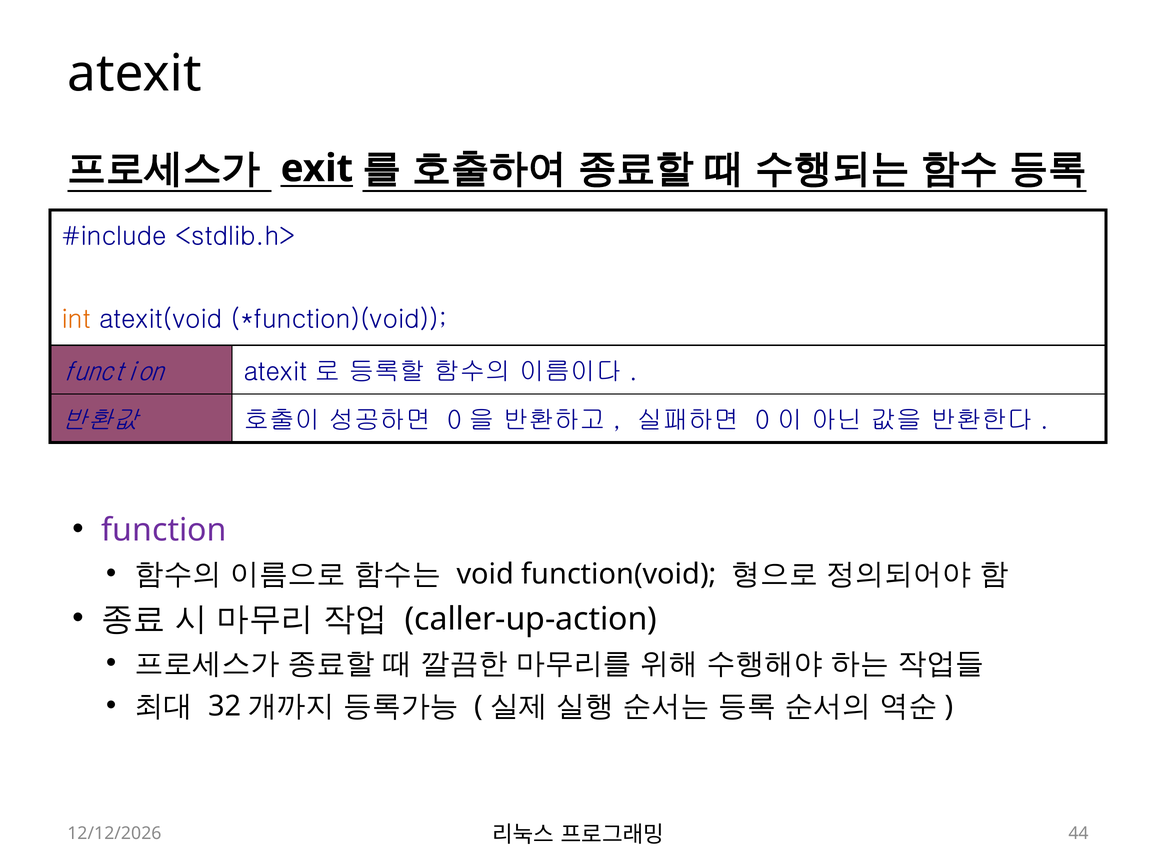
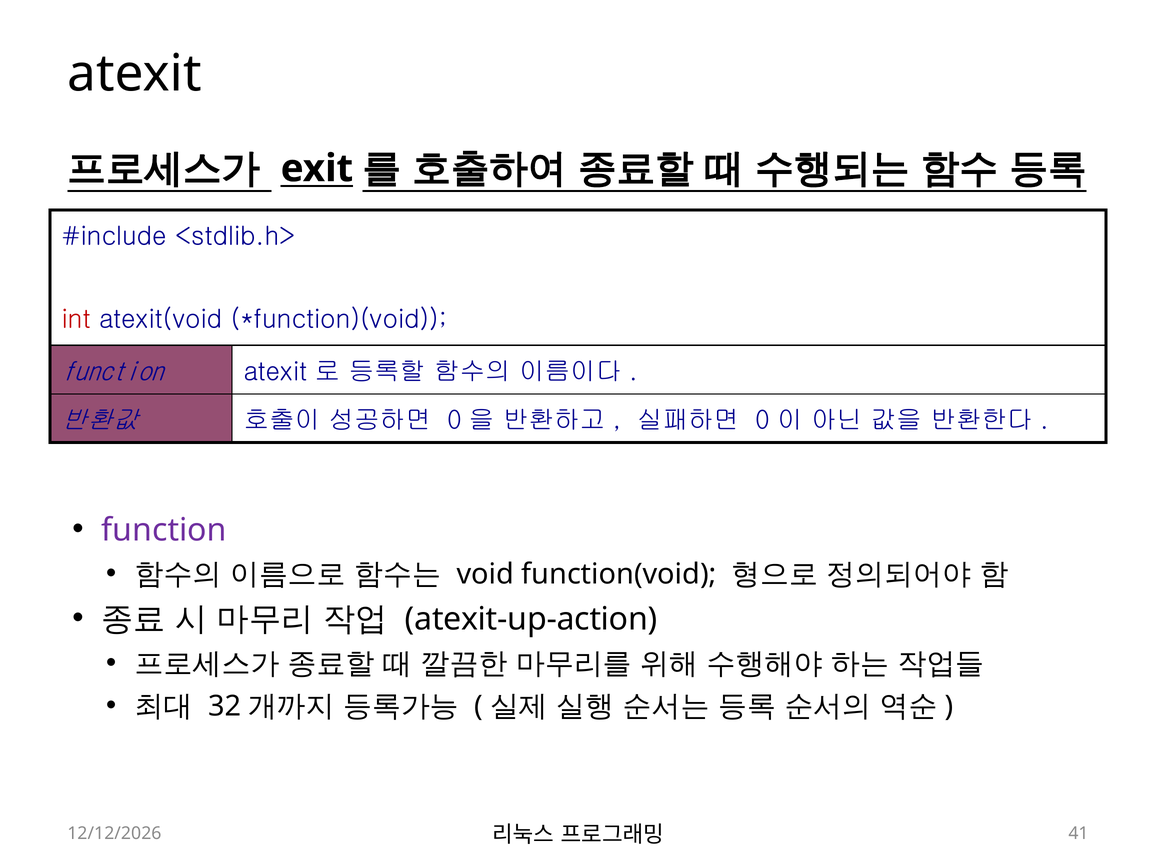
int colour: orange -> red
caller-up-action: caller-up-action -> atexit-up-action
44: 44 -> 41
